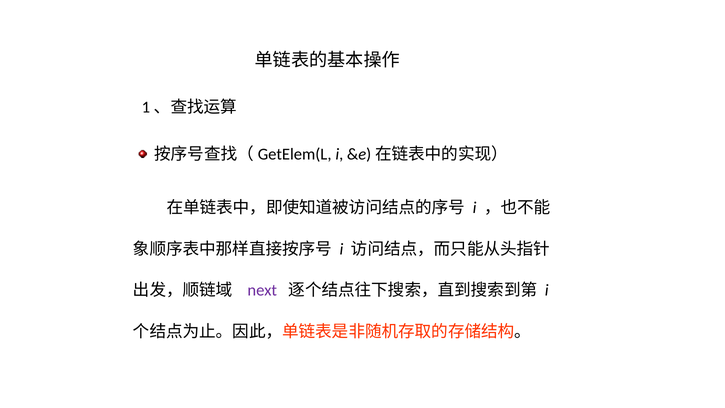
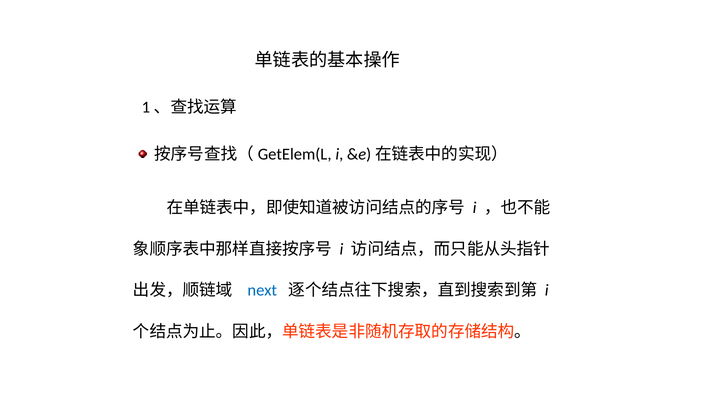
next colour: purple -> blue
